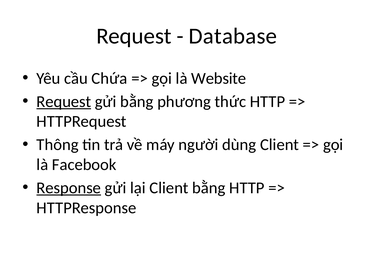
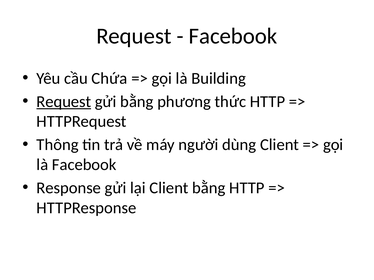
Database at (233, 36): Database -> Facebook
Website: Website -> Building
Response underline: present -> none
